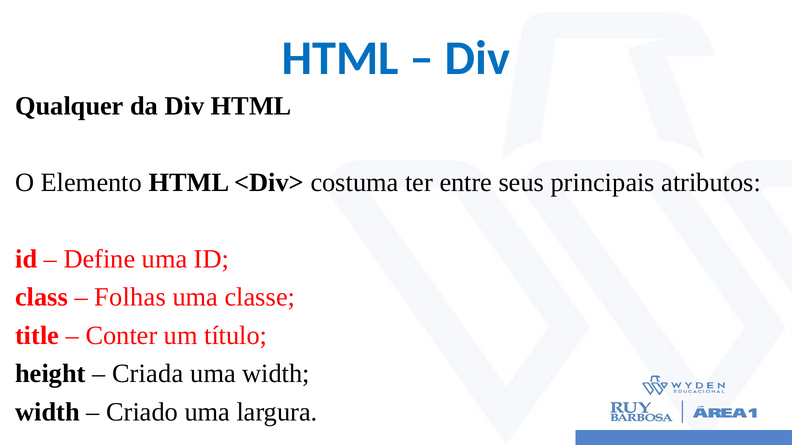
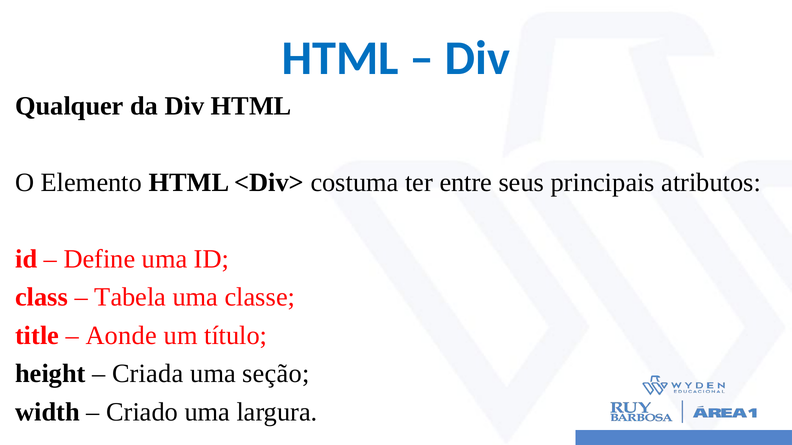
Folhas: Folhas -> Tabela
Conter: Conter -> Aonde
uma width: width -> seção
